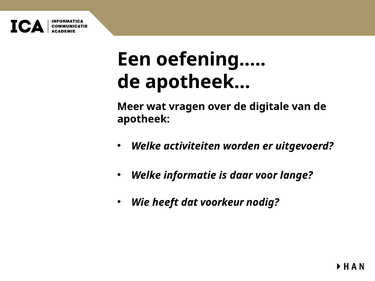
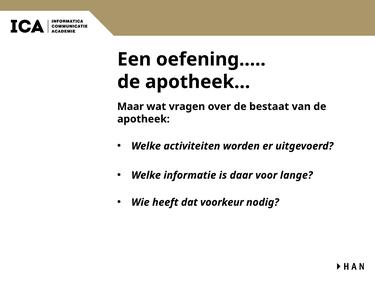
Meer: Meer -> Maar
digitale: digitale -> bestaat
